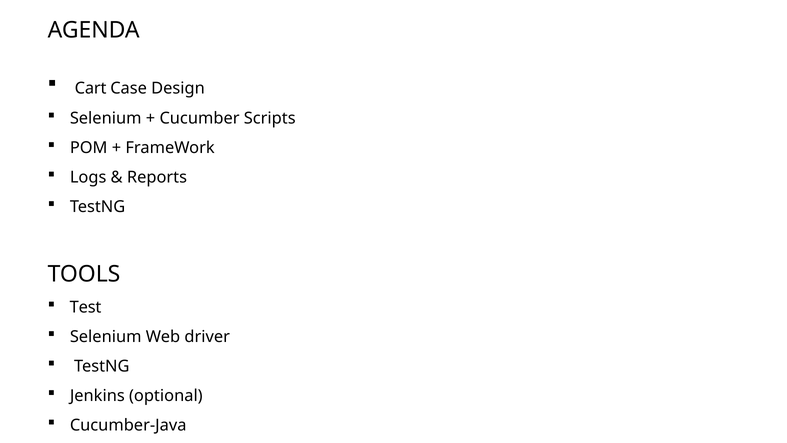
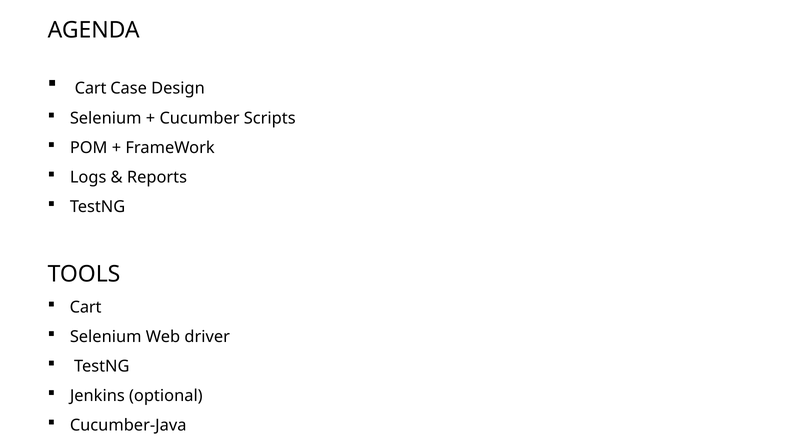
Test at (86, 307): Test -> Cart
